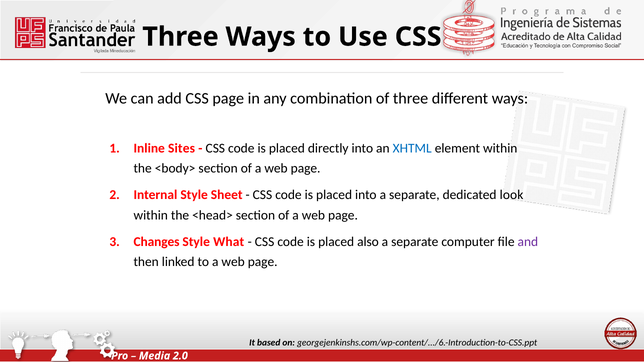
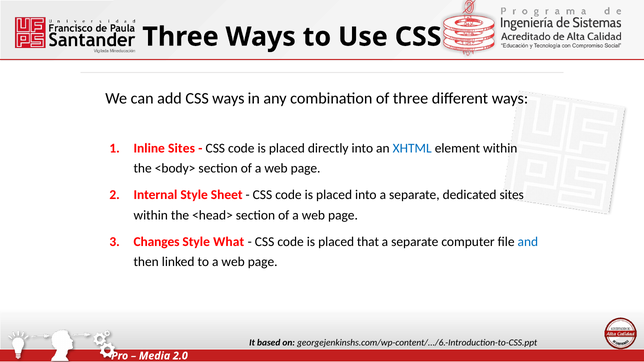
CSS page: page -> ways
dedicated look: look -> sites
also: also -> that
and colour: purple -> blue
